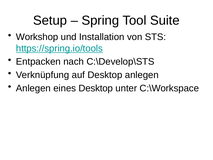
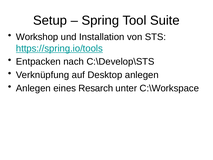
eines Desktop: Desktop -> Resarch
